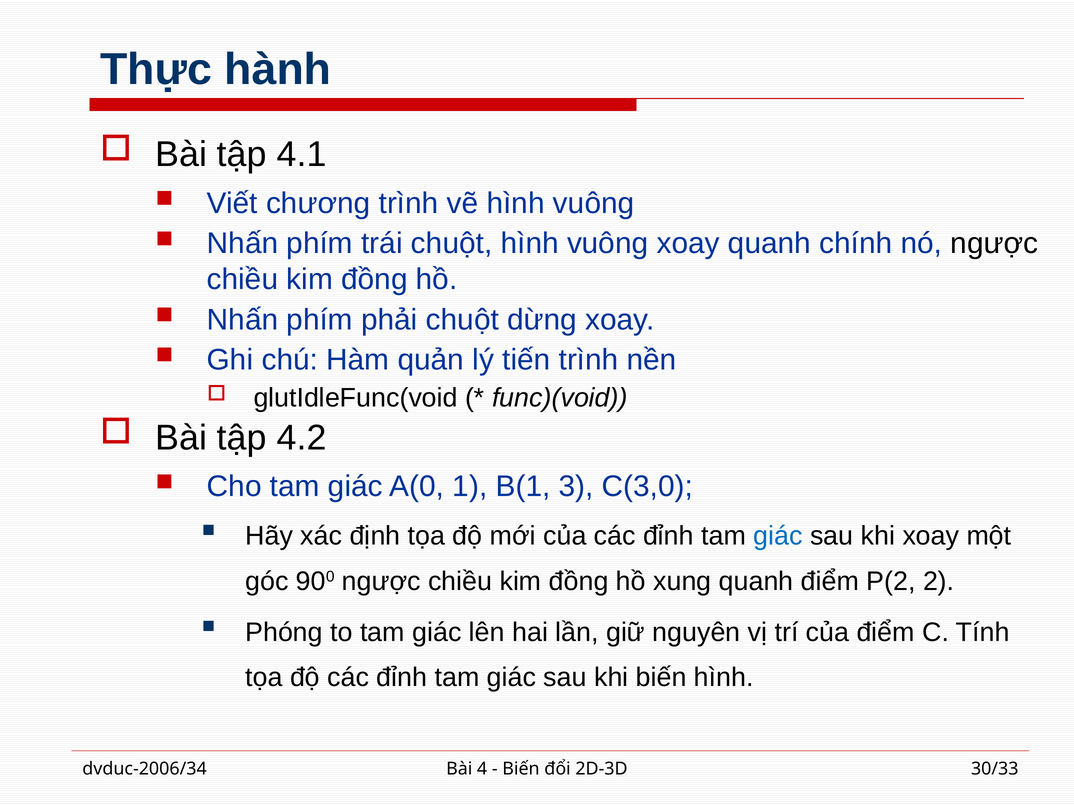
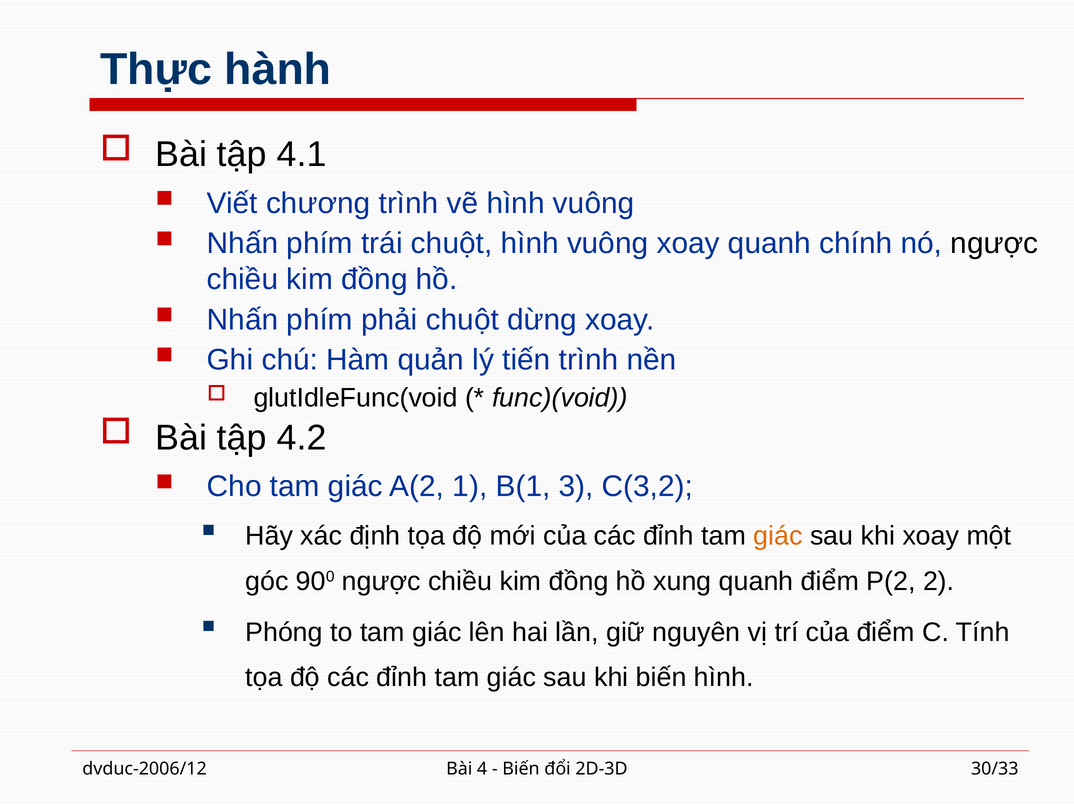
A(0: A(0 -> A(2
C(3,0: C(3,0 -> C(3,2
giác at (778, 536) colour: blue -> orange
dvduc-2006/34: dvduc-2006/34 -> dvduc-2006/12
